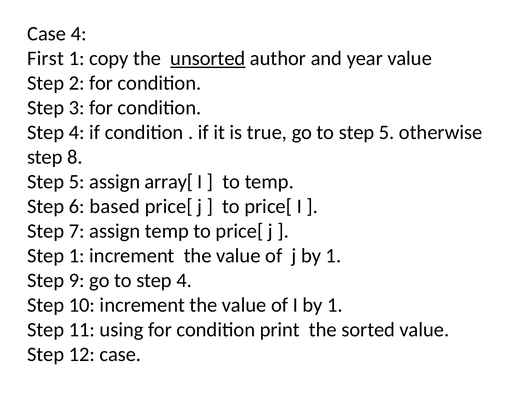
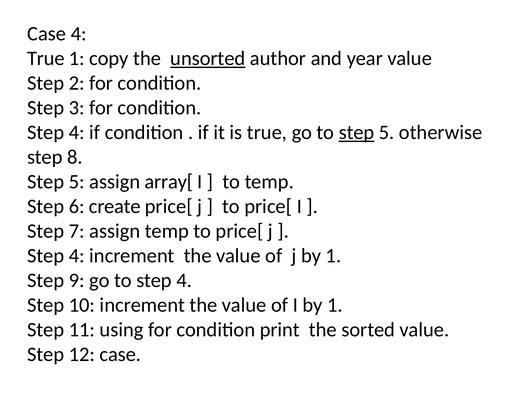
First at (46, 58): First -> True
step at (357, 132) underline: none -> present
based: based -> create
1 at (77, 256): 1 -> 4
